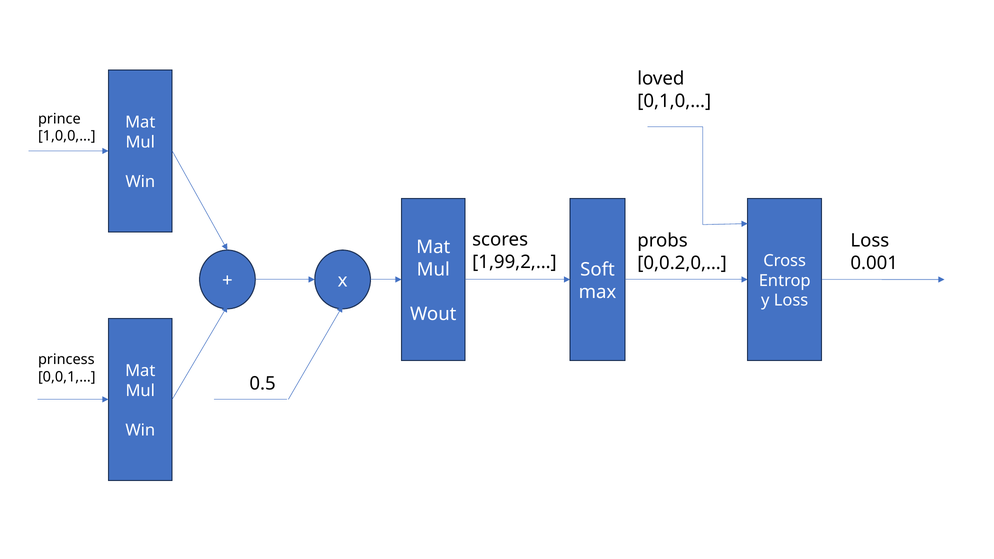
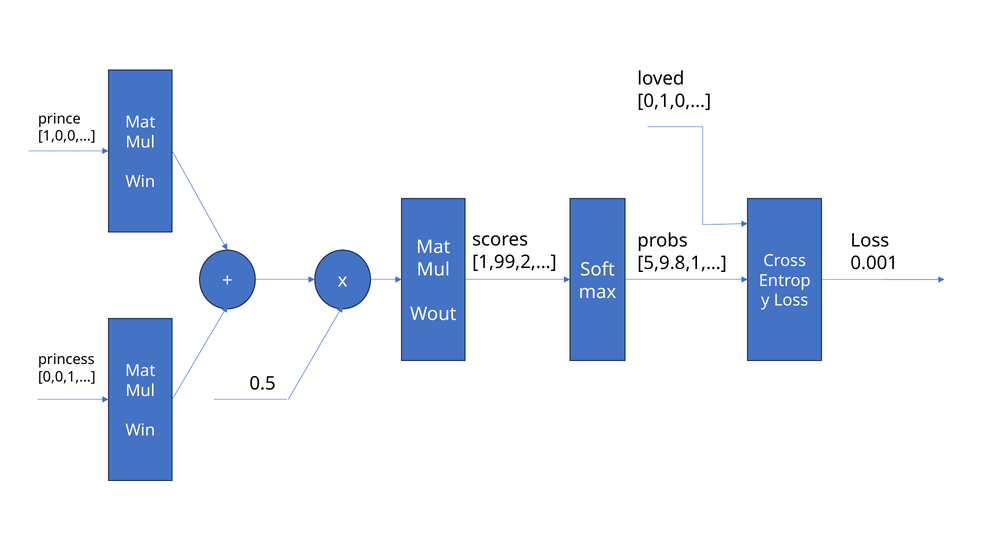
0,0.2,0,…: 0,0.2,0,… -> 5,9.8,1,…
